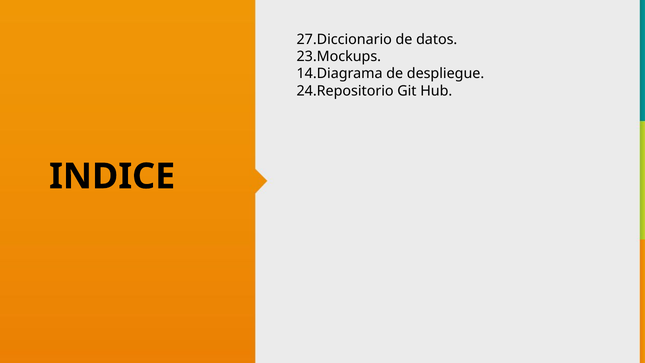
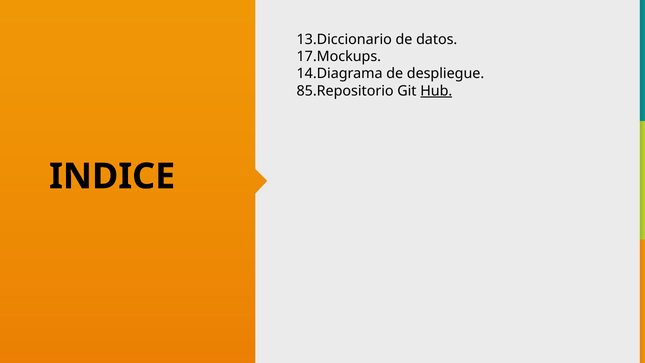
27.Diccionario: 27.Diccionario -> 13.Diccionario
23.Mockups: 23.Mockups -> 17.Mockups
24.Repositorio: 24.Repositorio -> 85.Repositorio
Hub underline: none -> present
